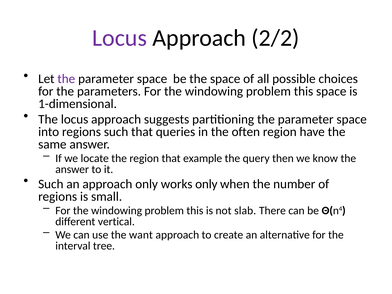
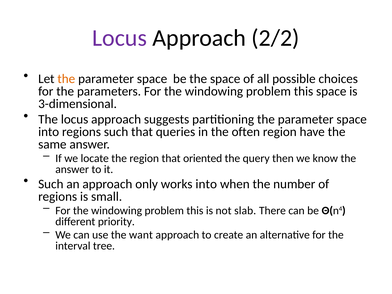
the at (66, 79) colour: purple -> orange
1-dimensional: 1-dimensional -> 3-dimensional
example: example -> oriented
works only: only -> into
vertical: vertical -> priority
